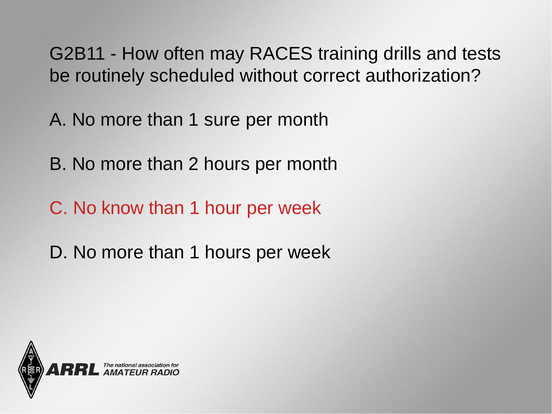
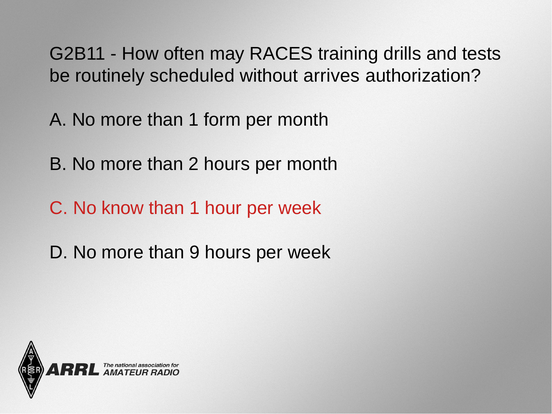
correct: correct -> arrives
sure: sure -> form
1 at (195, 252): 1 -> 9
